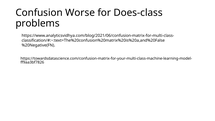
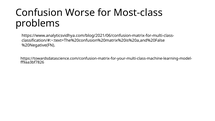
Does-class: Does-class -> Most-class
